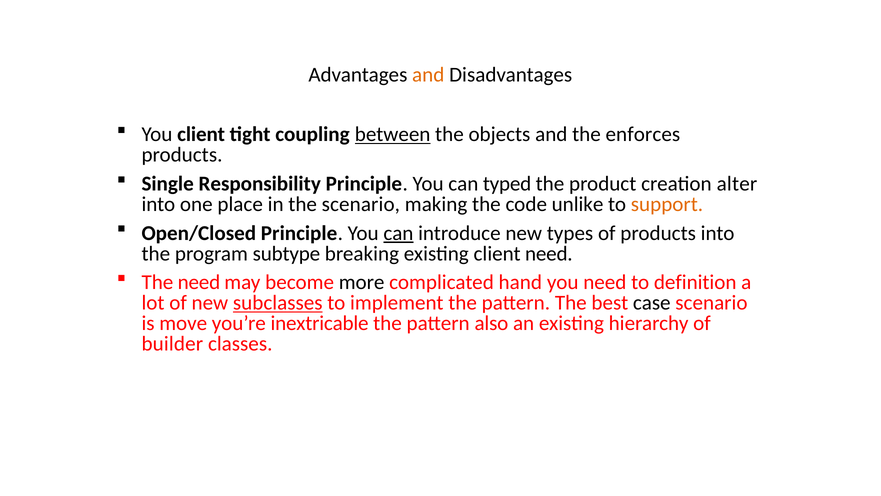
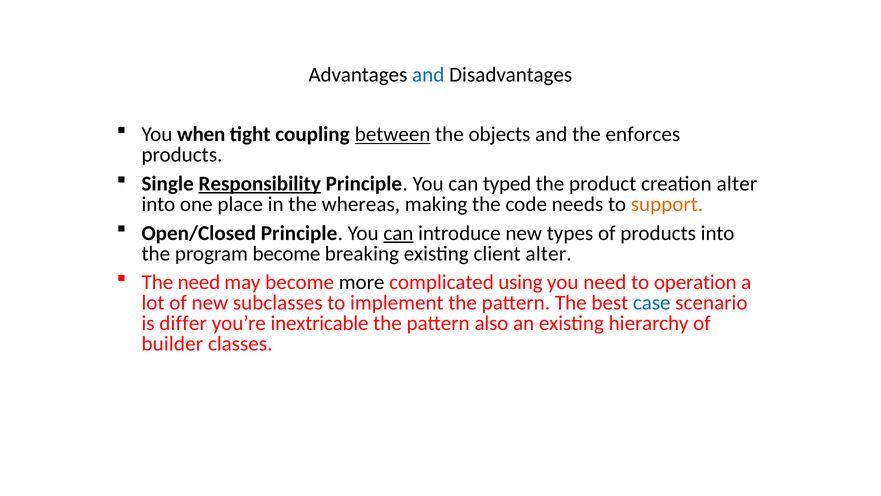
and at (428, 75) colour: orange -> blue
You client: client -> when
Responsibility underline: none -> present
the scenario: scenario -> whereas
unlike: unlike -> needs
program subtype: subtype -> become
client need: need -> alter
hand: hand -> using
definition: definition -> operation
subclasses underline: present -> none
case colour: black -> blue
move: move -> differ
